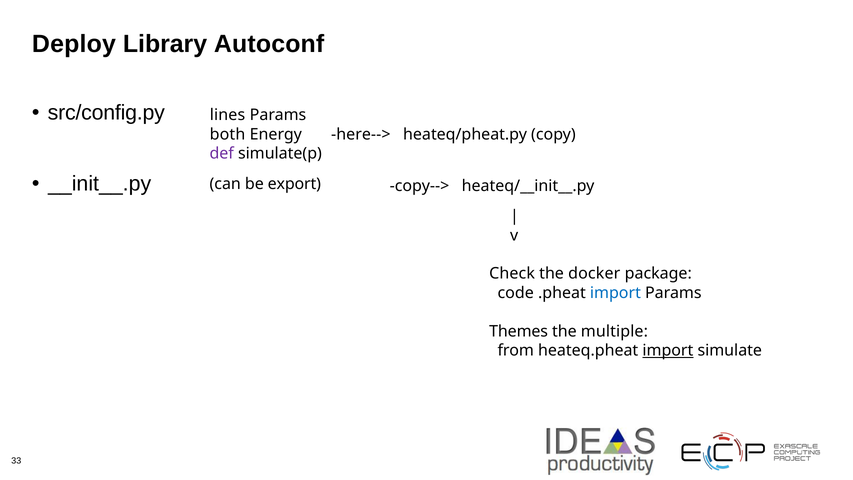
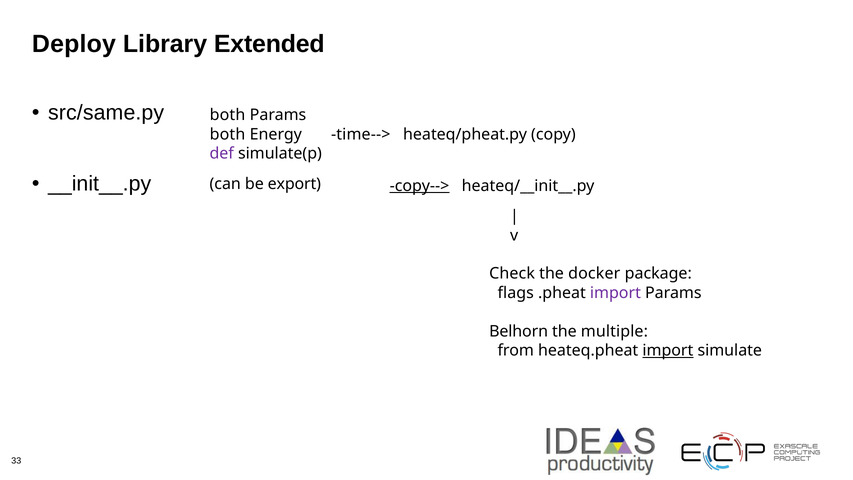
Autoconf: Autoconf -> Extended
src/config.py: src/config.py -> src/same.py
lines at (227, 115): lines -> both
here-->: here--> -> time-->
copy--> underline: none -> present
code: code -> flags
import at (615, 293) colour: blue -> purple
Themes: Themes -> Belhorn
